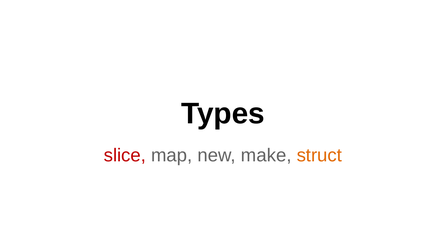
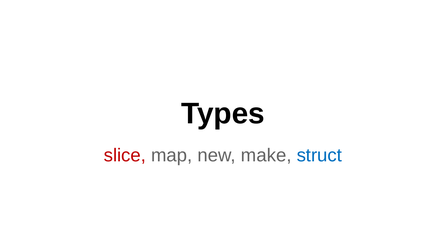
struct colour: orange -> blue
